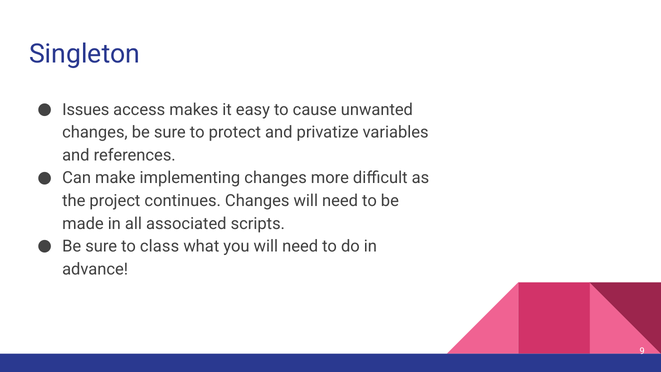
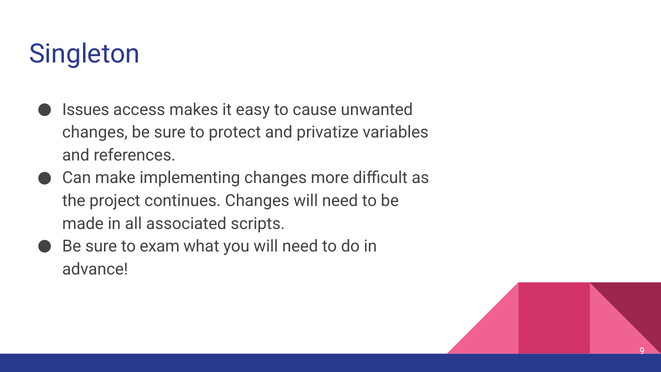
class: class -> exam
